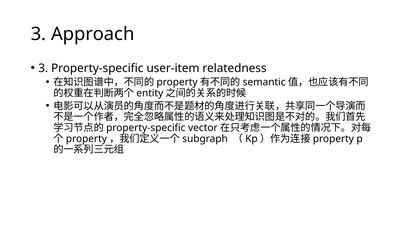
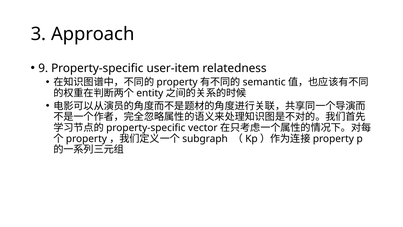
3 at (43, 68): 3 -> 9
